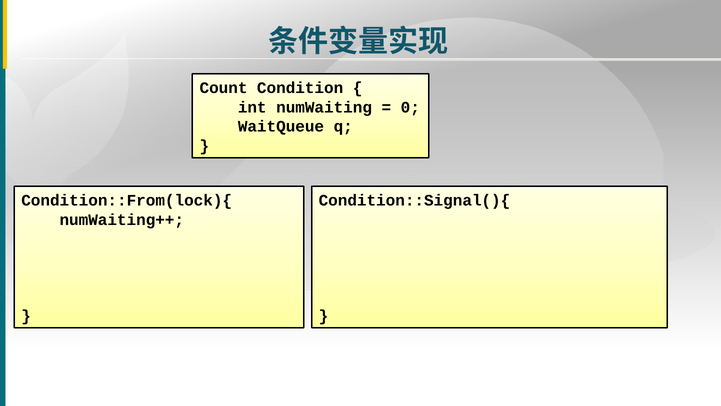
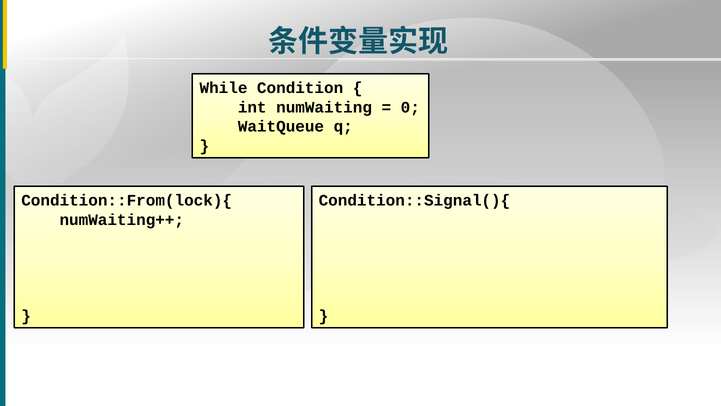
Count: Count -> While
